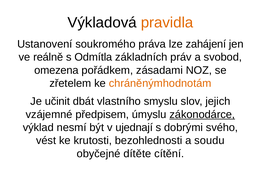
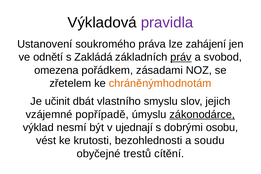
pravidla colour: orange -> purple
reálně: reálně -> odnětí
Odmítla: Odmítla -> Zakládá
práv underline: none -> present
předpisem: předpisem -> popřípadě
svého: svého -> osobu
dítěte: dítěte -> trestů
